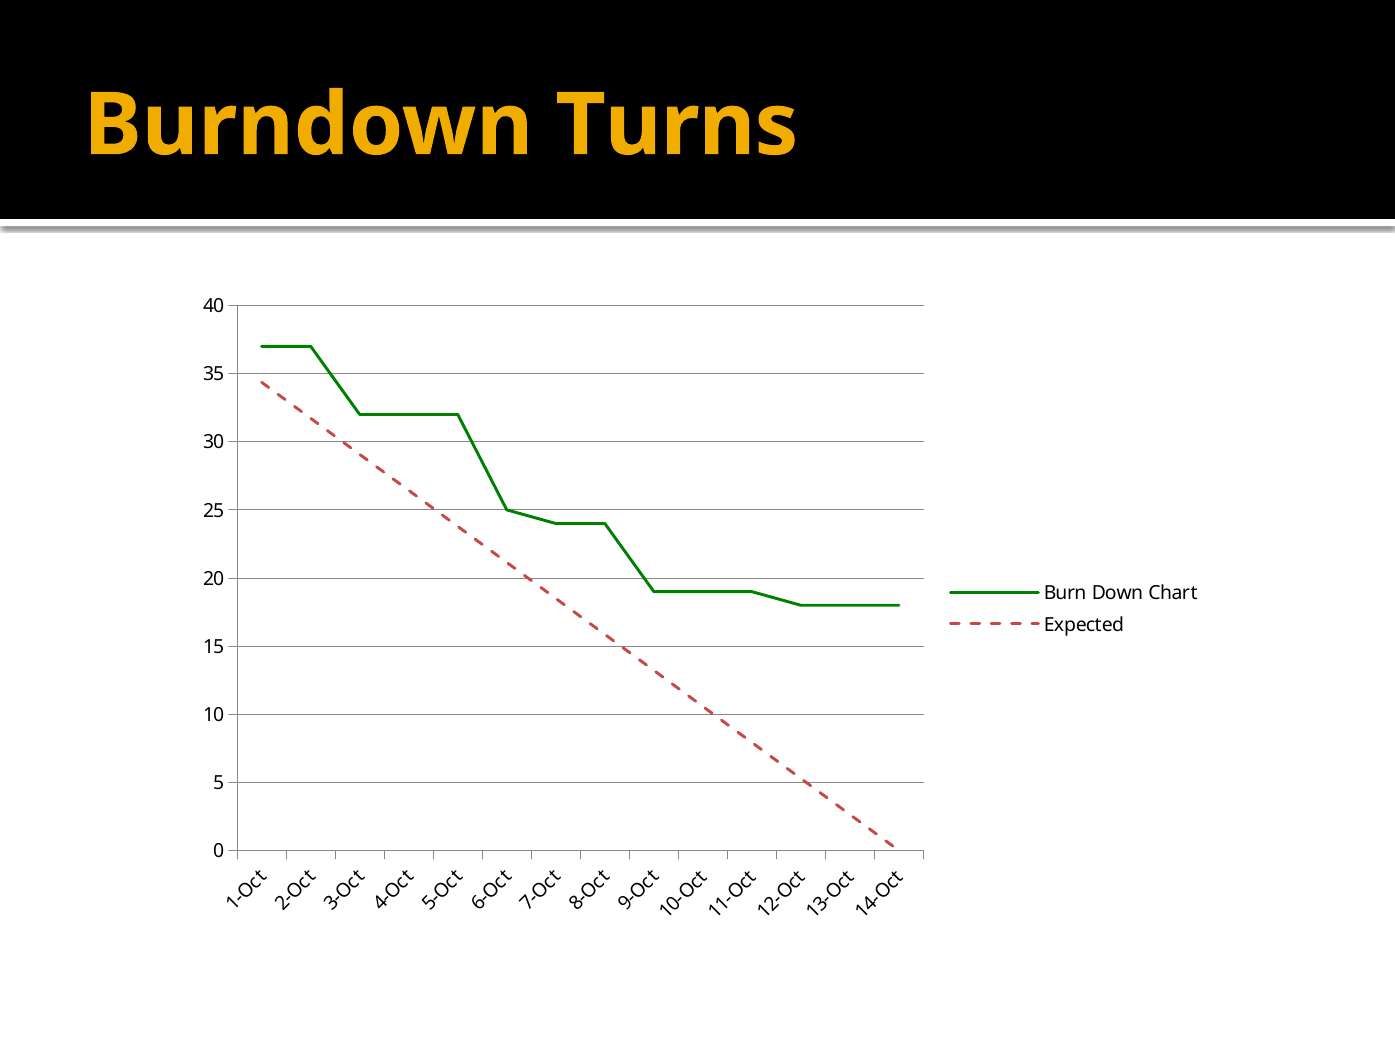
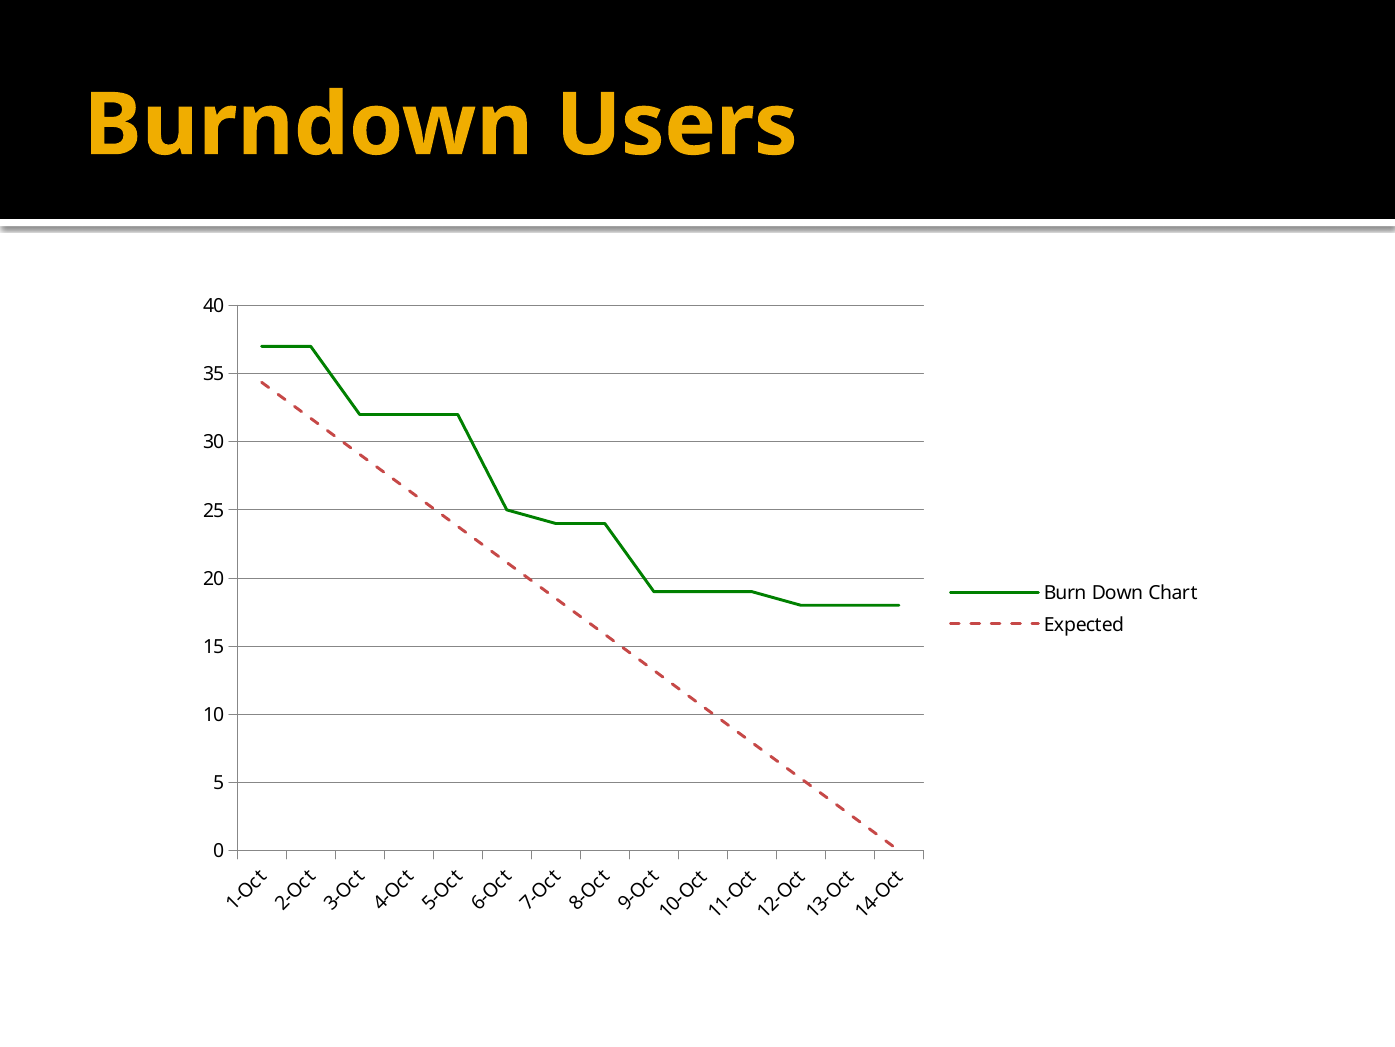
Turns: Turns -> Users
